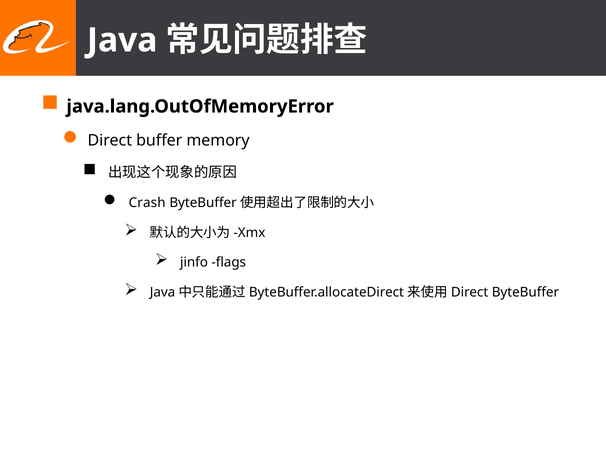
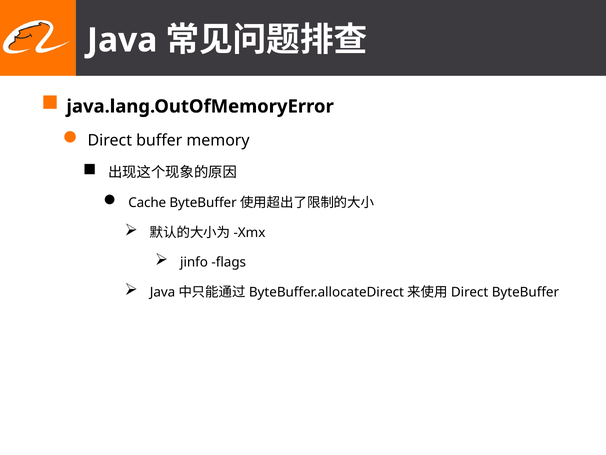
Crash: Crash -> Cache
